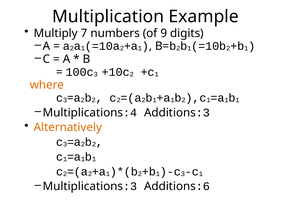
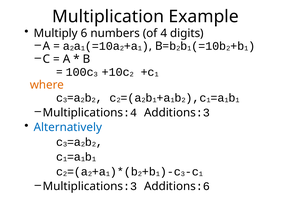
7: 7 -> 6
9: 9 -> 4
Alternatively colour: orange -> blue
